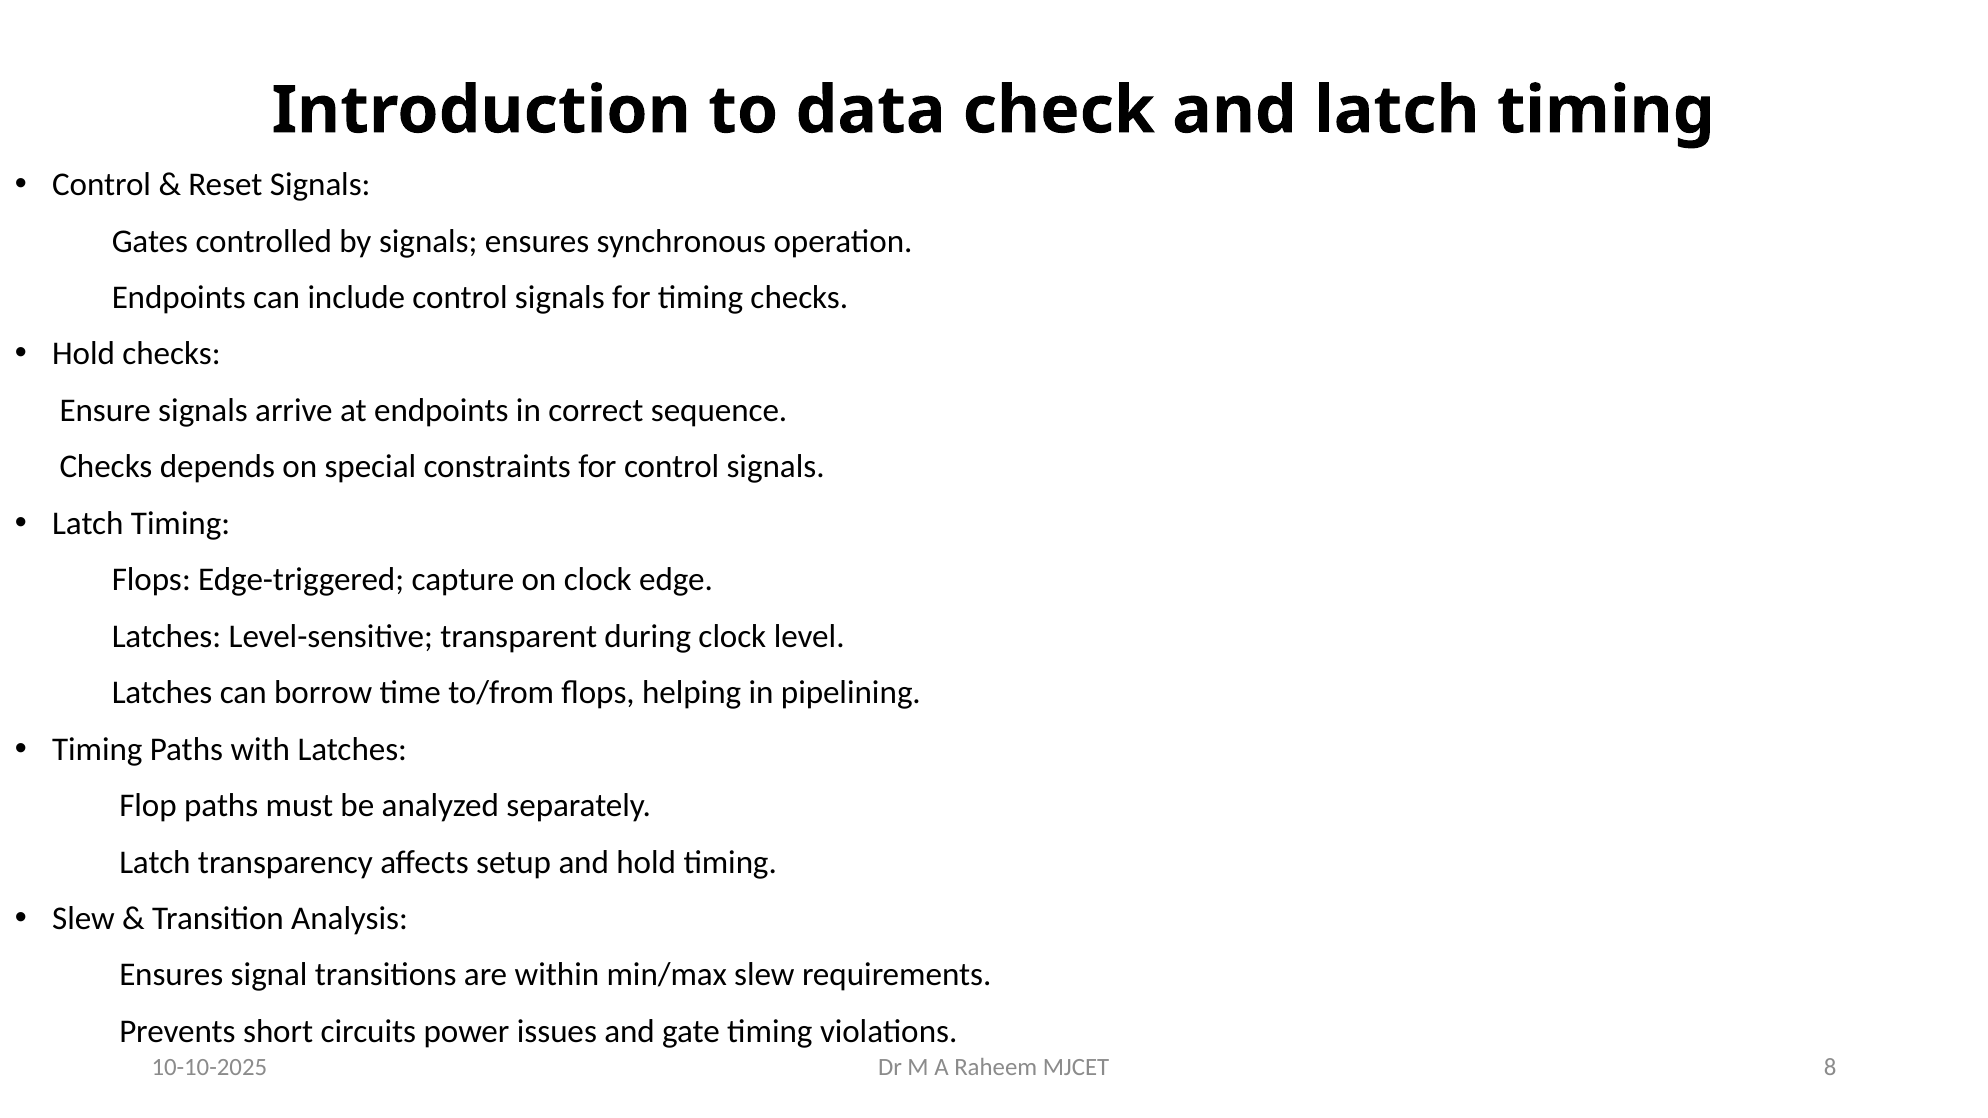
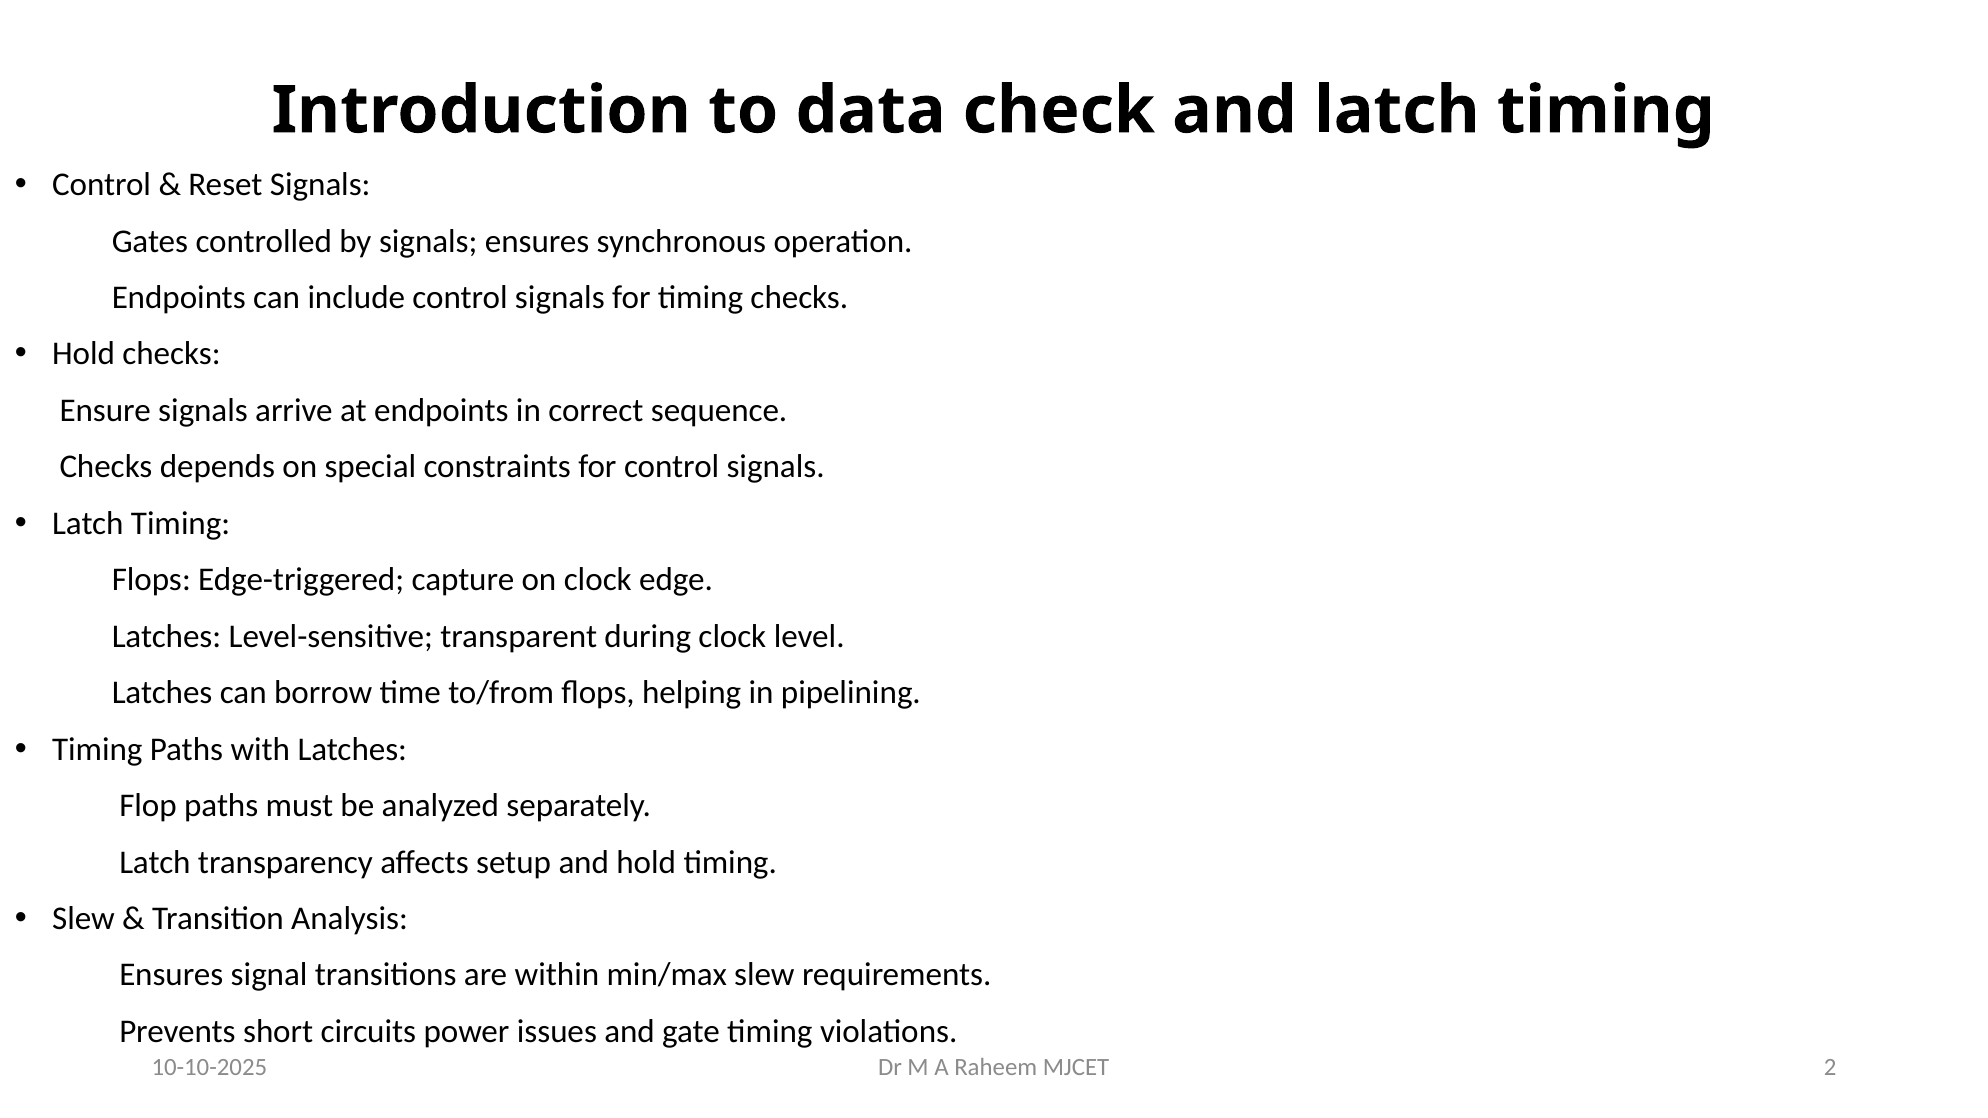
8: 8 -> 2
